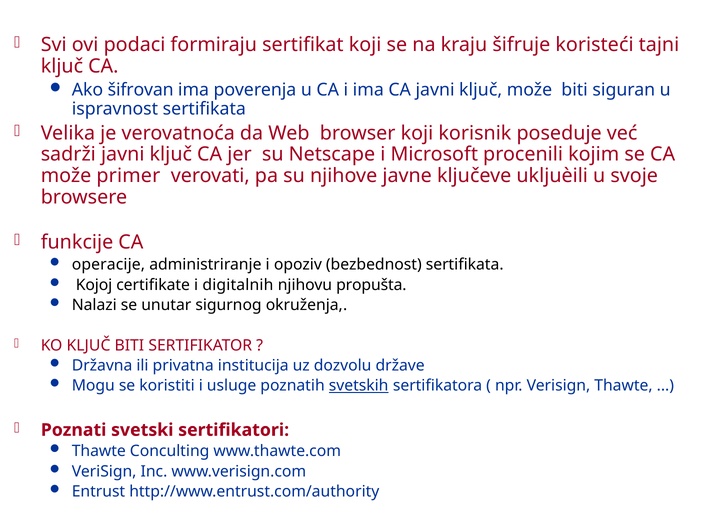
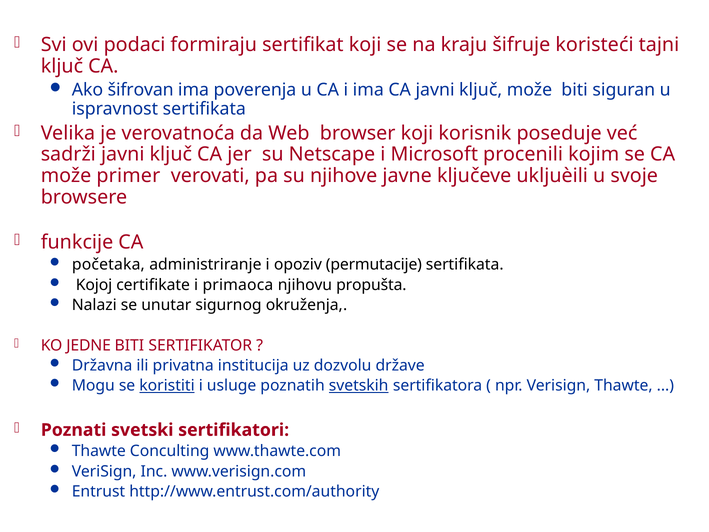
operacije: operacije -> početaka
bezbednost: bezbednost -> permutacije
digitalnih: digitalnih -> primaoca
KO KLJUČ: KLJUČ -> JEDNE
koristiti underline: none -> present
